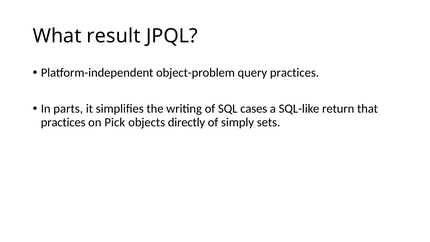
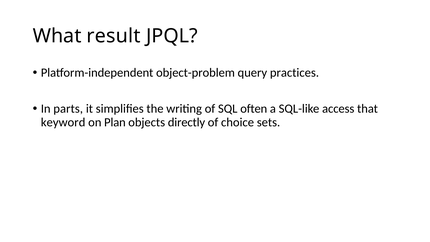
cases: cases -> often
return: return -> access
practices at (63, 122): practices -> keyword
Pick: Pick -> Plan
simply: simply -> choice
